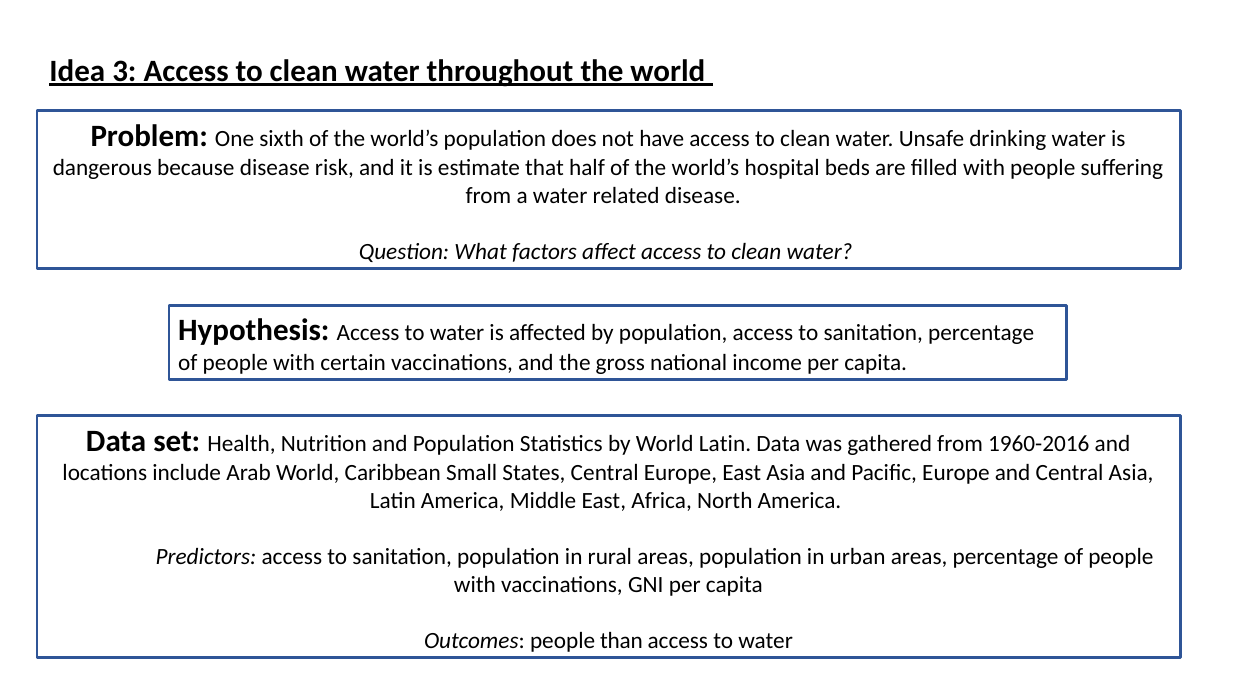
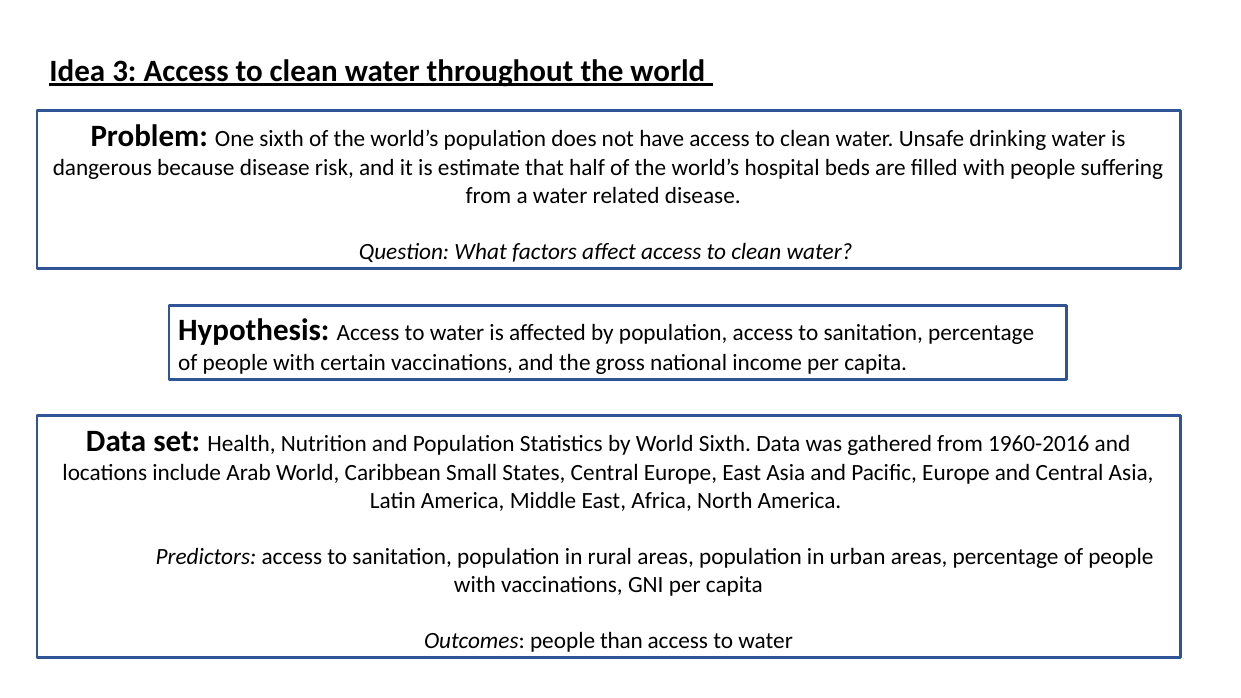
World Latin: Latin -> Sixth
